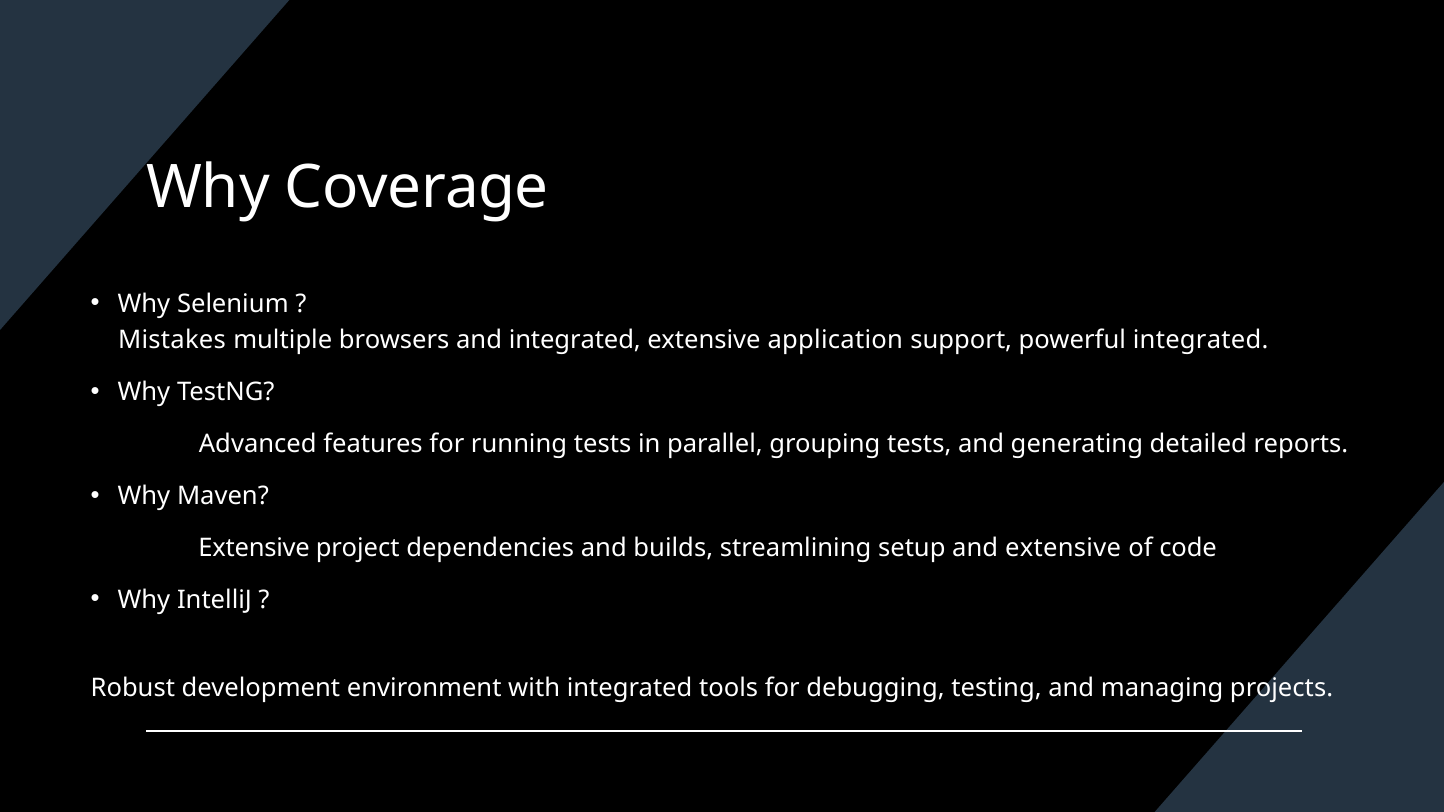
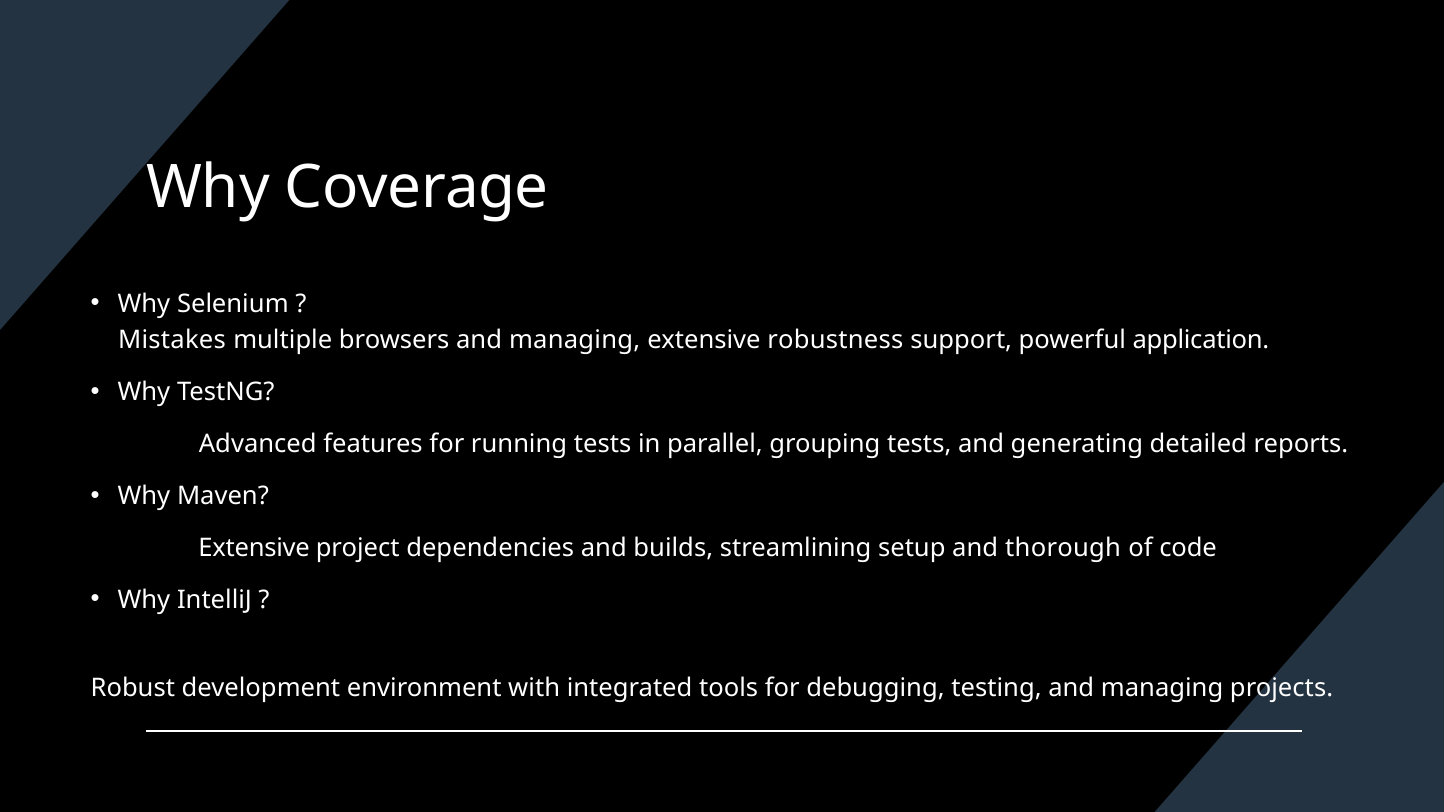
browsers and integrated: integrated -> managing
application: application -> robustness
powerful integrated: integrated -> application
and extensive: extensive -> thorough
